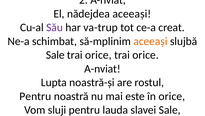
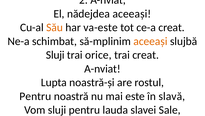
Său colour: purple -> orange
va-trup: va-trup -> va-este
Sale at (55, 55): Sale -> Sluji
orice at (146, 55): orice -> creat
în orice: orice -> slavă
